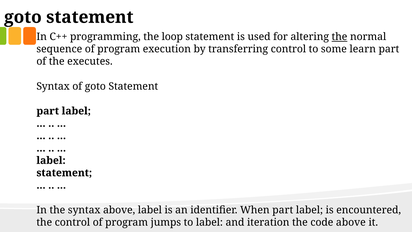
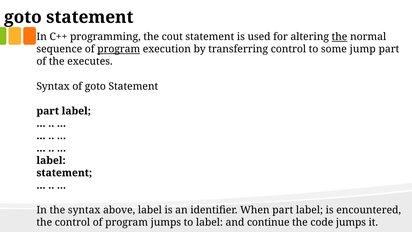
loop: loop -> cout
program at (119, 49) underline: none -> present
learn: learn -> jump
iteration: iteration -> continue
code above: above -> jumps
